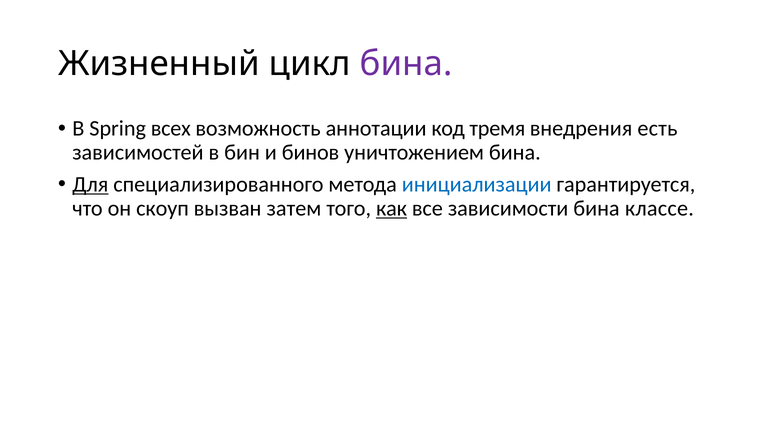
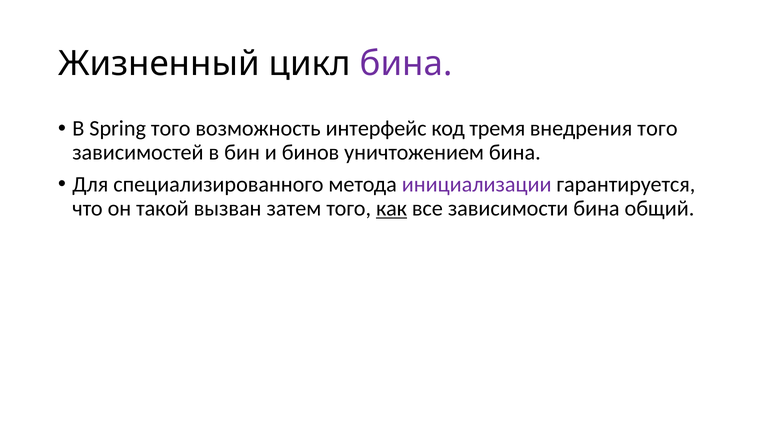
Spring всех: всех -> того
аннотации: аннотации -> интерфейс
внедрения есть: есть -> того
Для underline: present -> none
инициализации colour: blue -> purple
скоуп: скоуп -> такой
классе: классе -> общий
